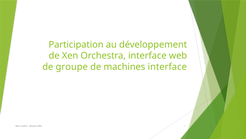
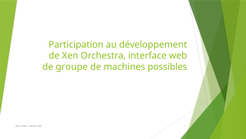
machines interface: interface -> possibles
